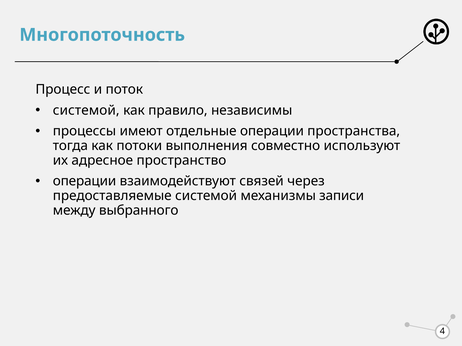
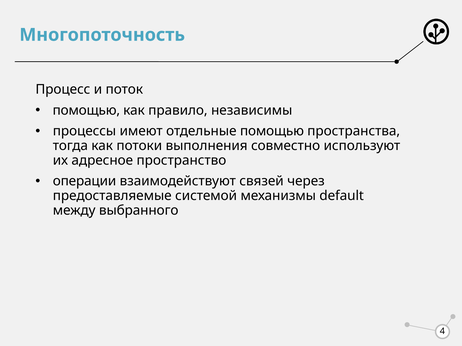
системой at (86, 110): системой -> помощью
отдельные операции: операции -> помощью
записи: записи -> default
